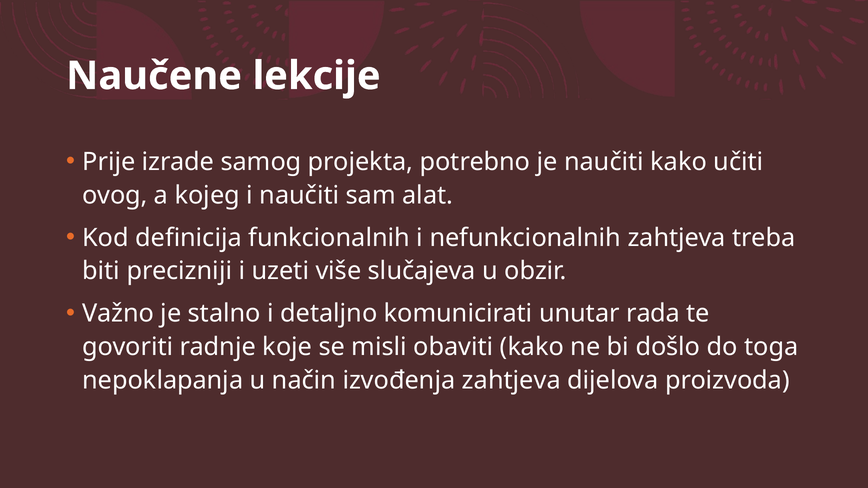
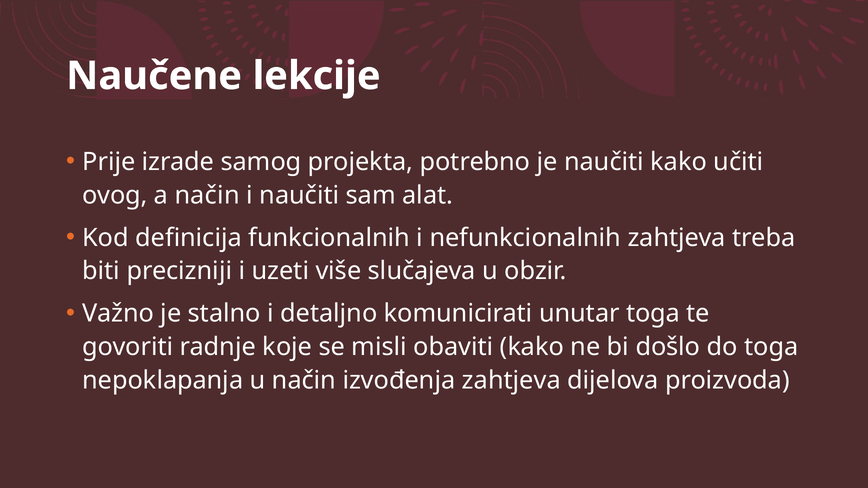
a kojeg: kojeg -> način
unutar rada: rada -> toga
